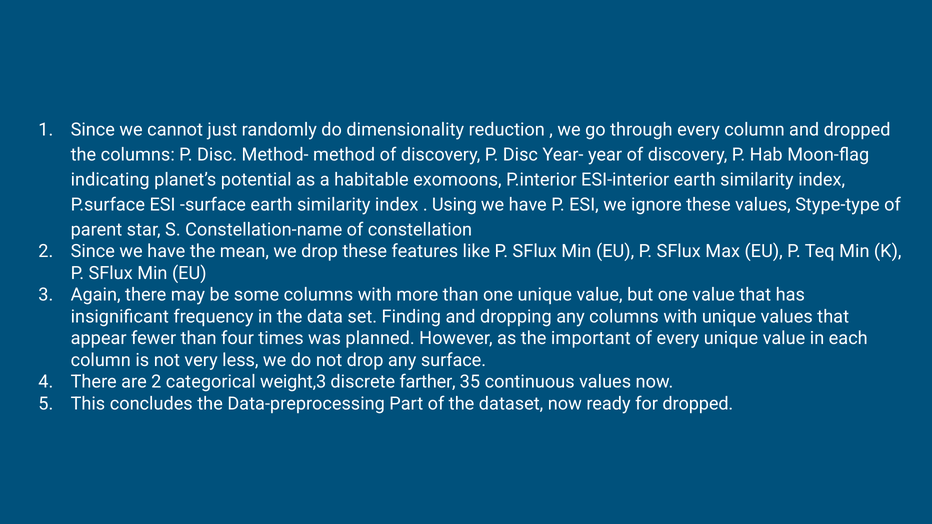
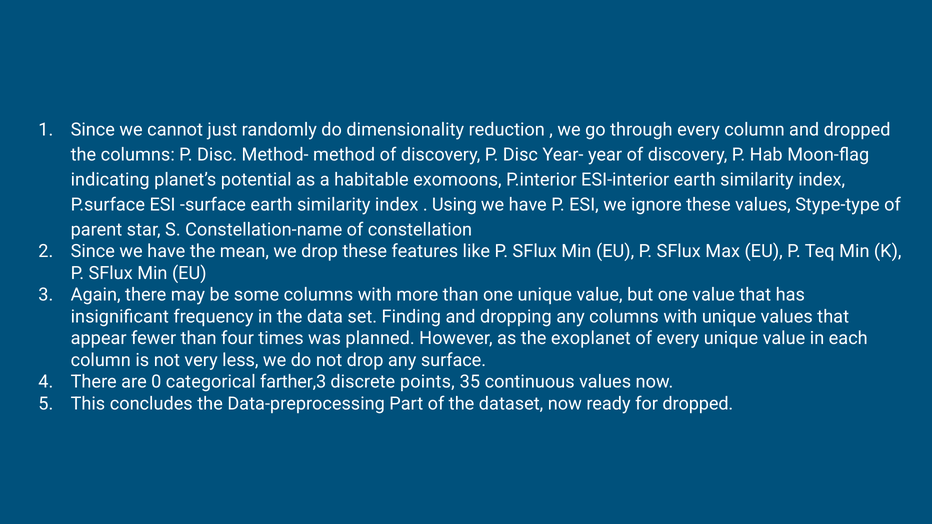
important: important -> exoplanet
are 2: 2 -> 0
weight,3: weight,3 -> farther,3
farther: farther -> points
